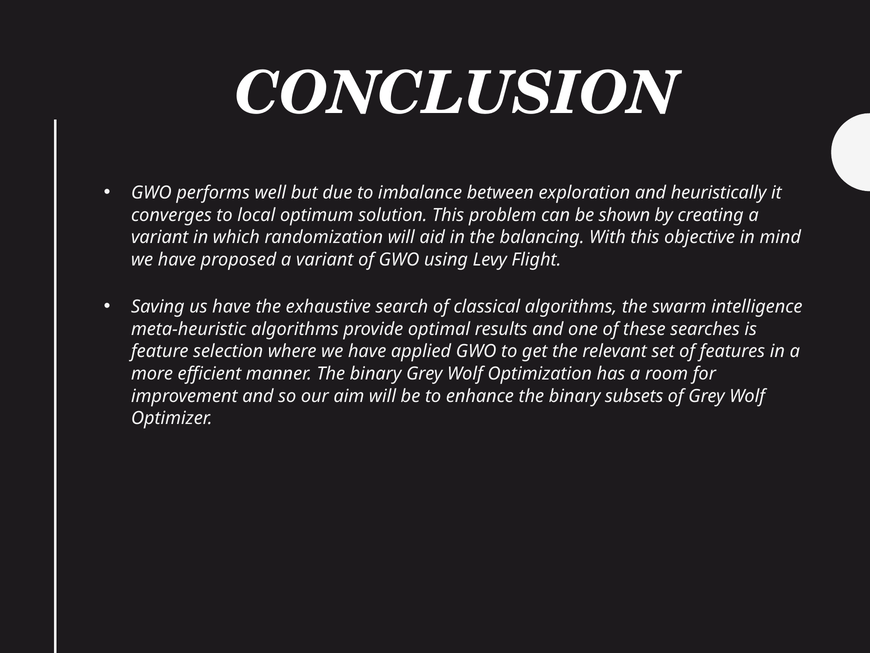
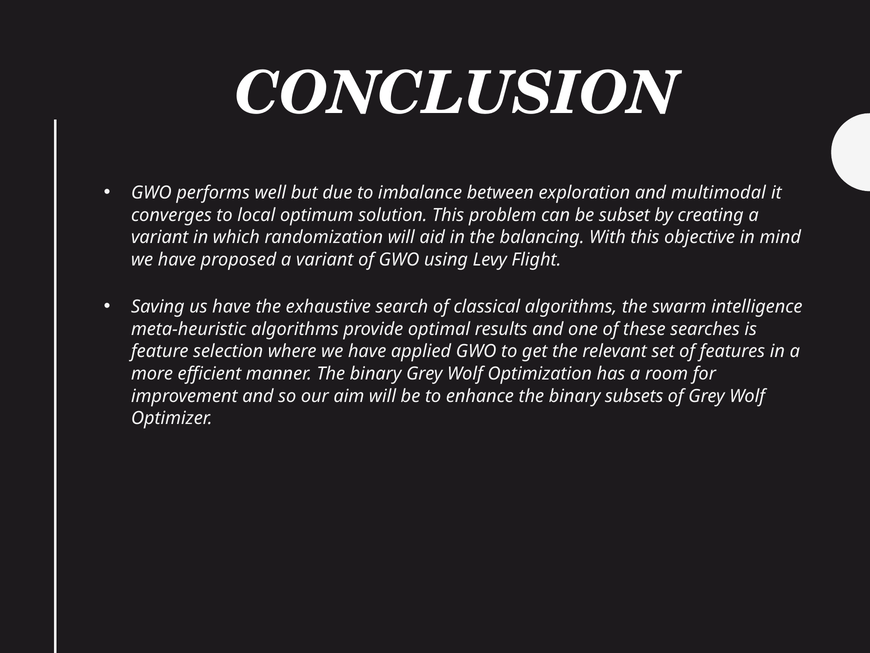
heuristically: heuristically -> multimodal
shown: shown -> subset
